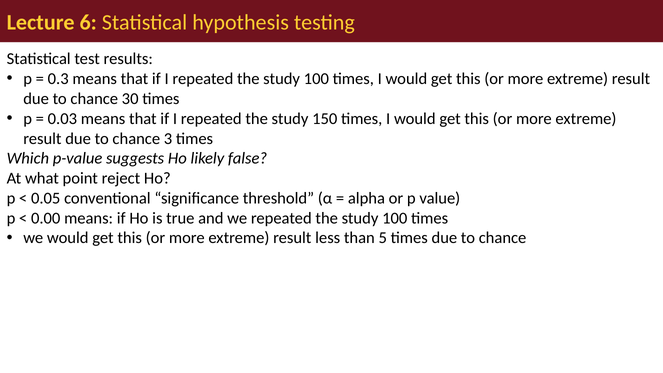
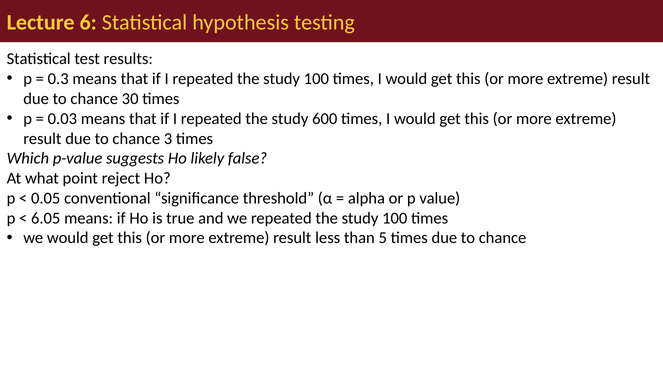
150: 150 -> 600
0.00: 0.00 -> 6.05
